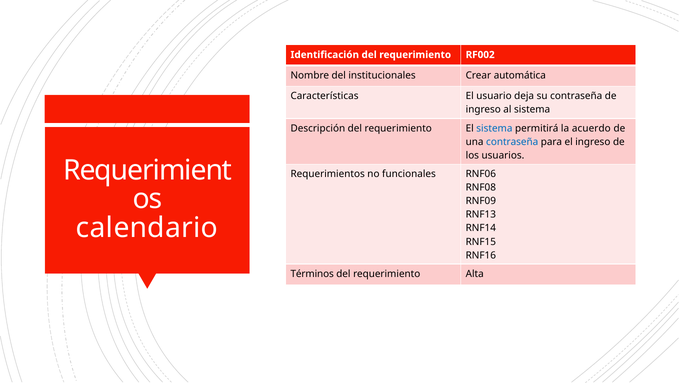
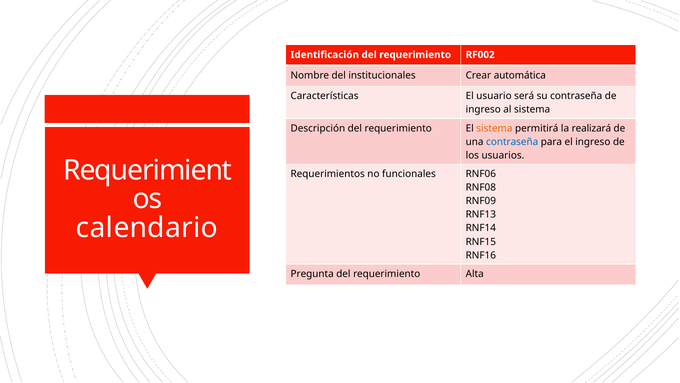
deja: deja -> será
sistema at (494, 128) colour: blue -> orange
acuerdo: acuerdo -> realizará
Términos: Términos -> Pregunta
